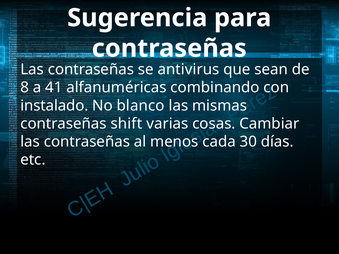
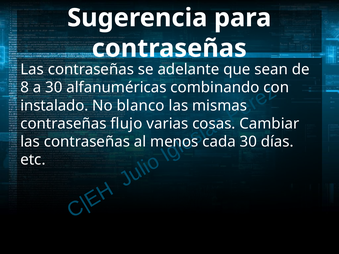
antivirus: antivirus -> adelante
a 41: 41 -> 30
shift: shift -> flujo
